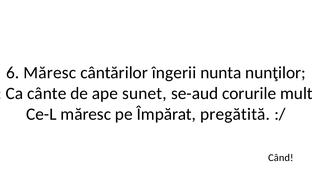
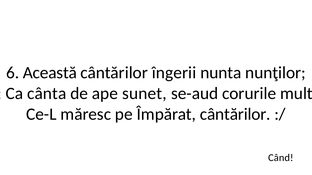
6 Măresc: Măresc -> Această
cânte: cânte -> cânta
Împărat pregătită: pregătită -> cântărilor
